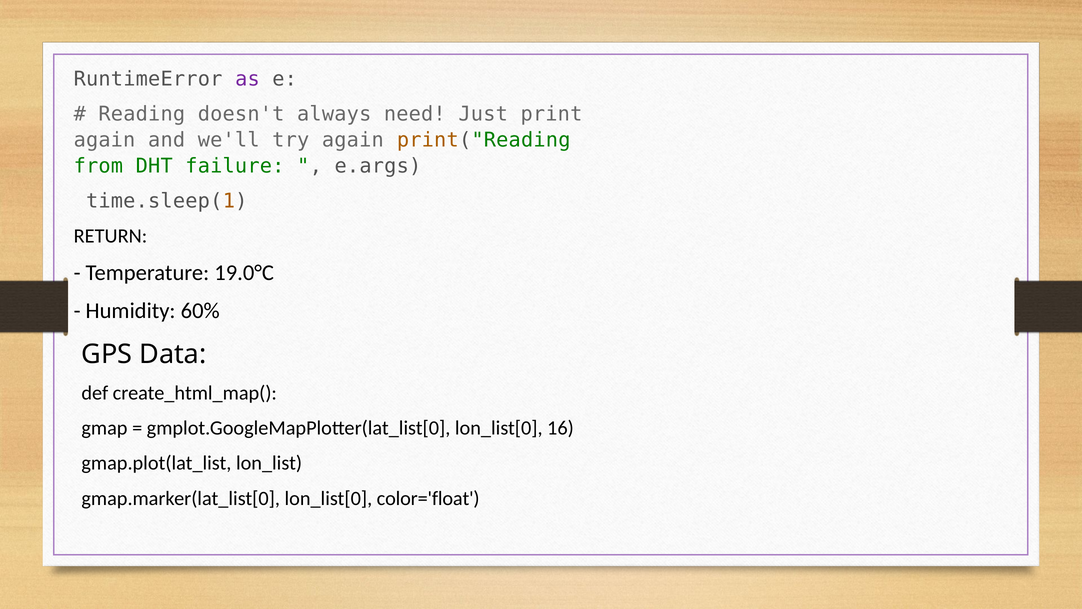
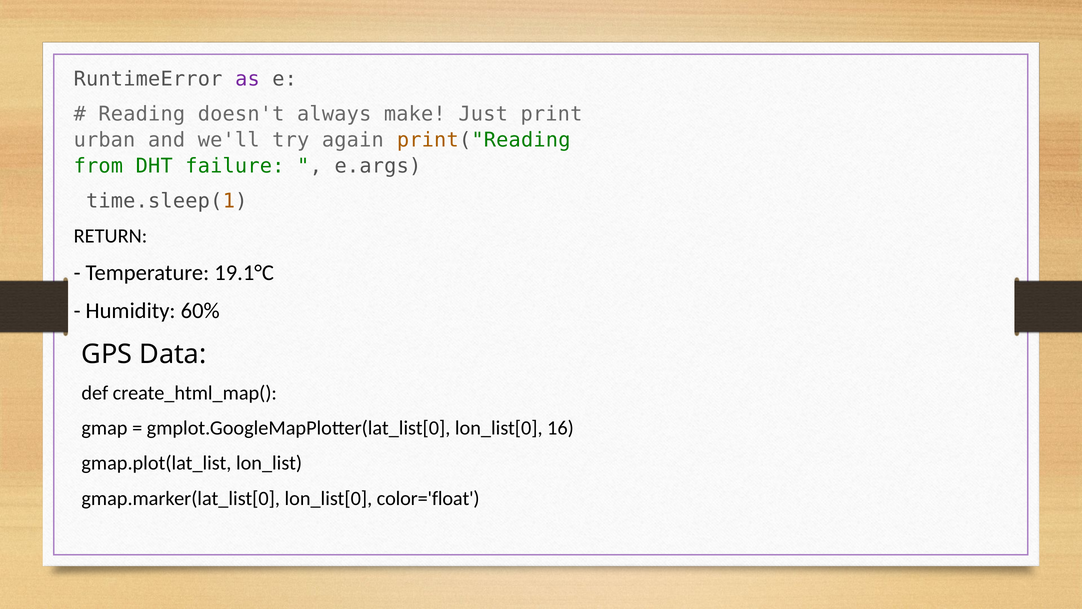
need: need -> make
again at (104, 140): again -> urban
19.0°C: 19.0°C -> 19.1°C
